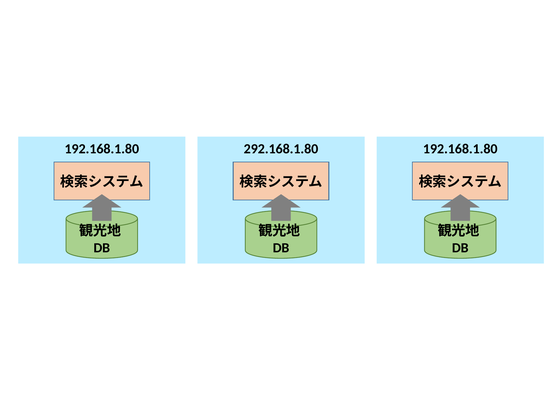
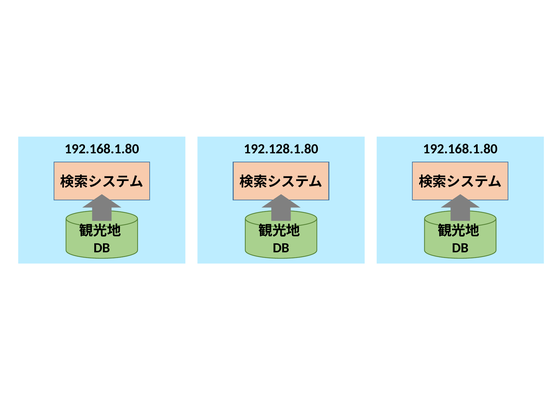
292.168.1.80: 292.168.1.80 -> 192.128.1.80
